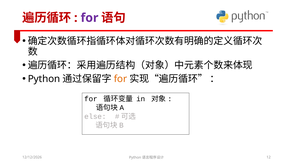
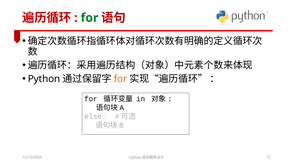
for at (90, 18) colour: purple -> green
